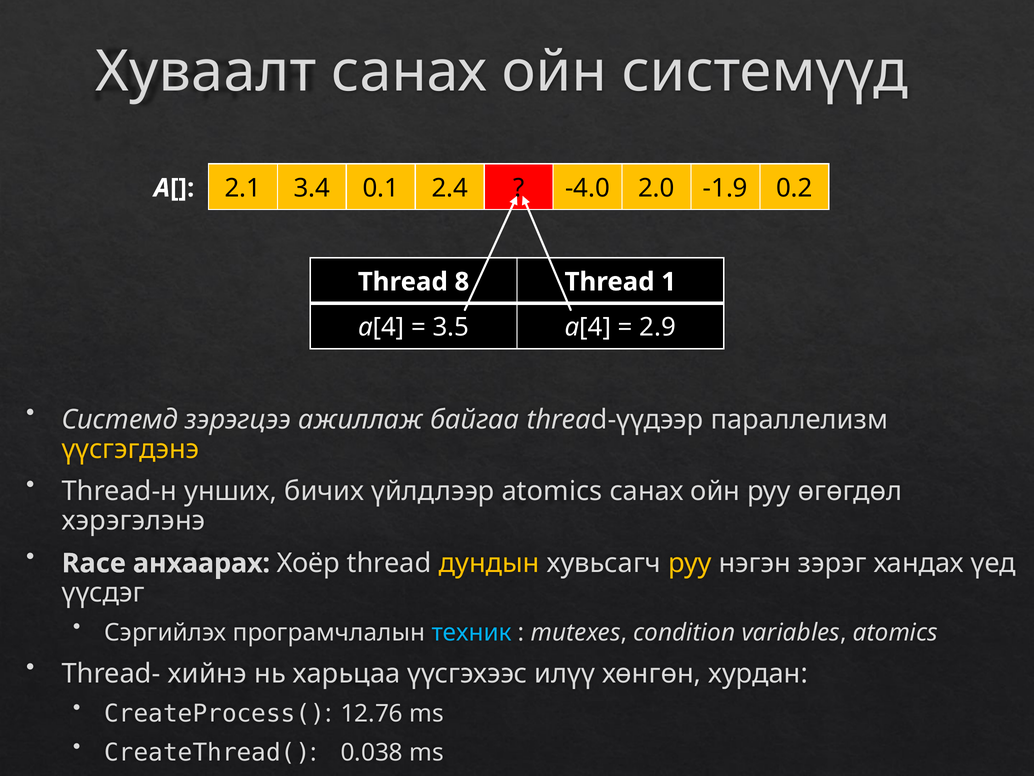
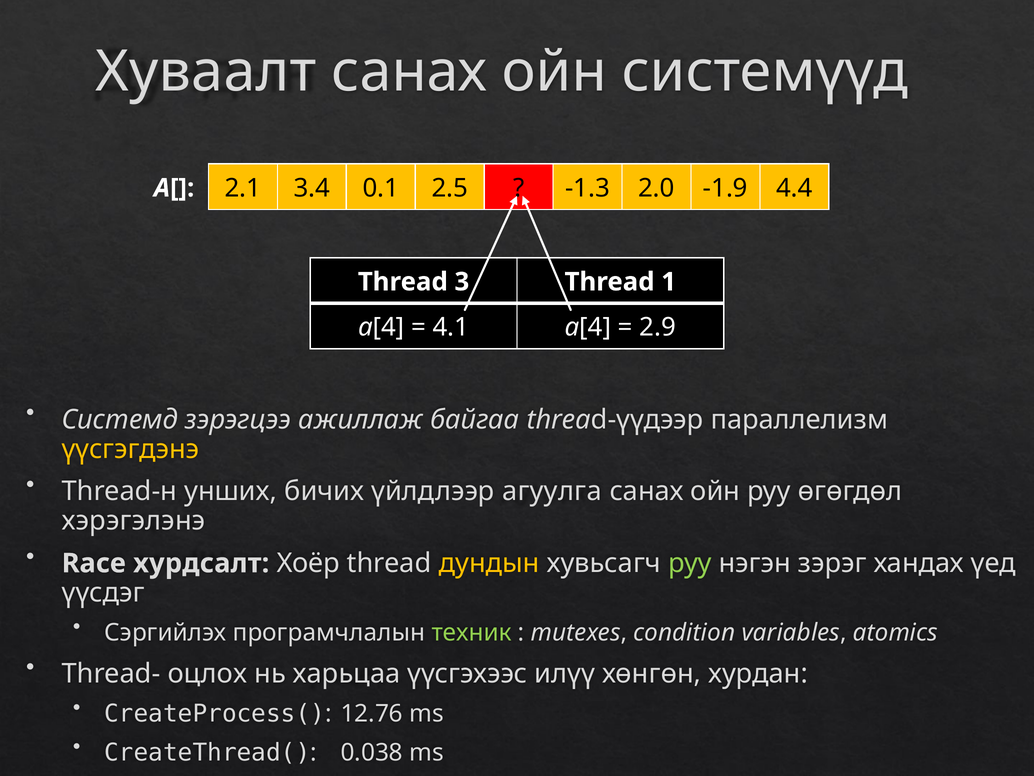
2.4: 2.4 -> 2.5
-4.0: -4.0 -> -1.3
0.2: 0.2 -> 4.4
8: 8 -> 3
3.5: 3.5 -> 4.1
үйлдлээр atomics: atomics -> агуулга
анхаарах: анхаарах -> хурдсалт
руу at (690, 563) colour: yellow -> light green
техник colour: light blue -> light green
хийнэ: хийнэ -> оцлох
